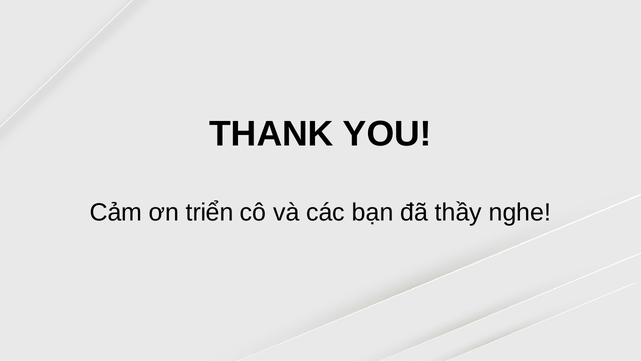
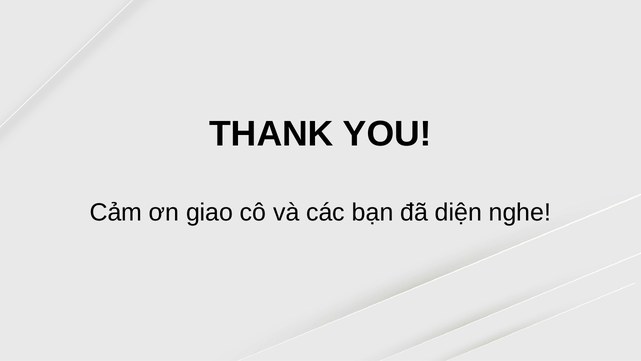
triển: triển -> giao
thầy: thầy -> diện
